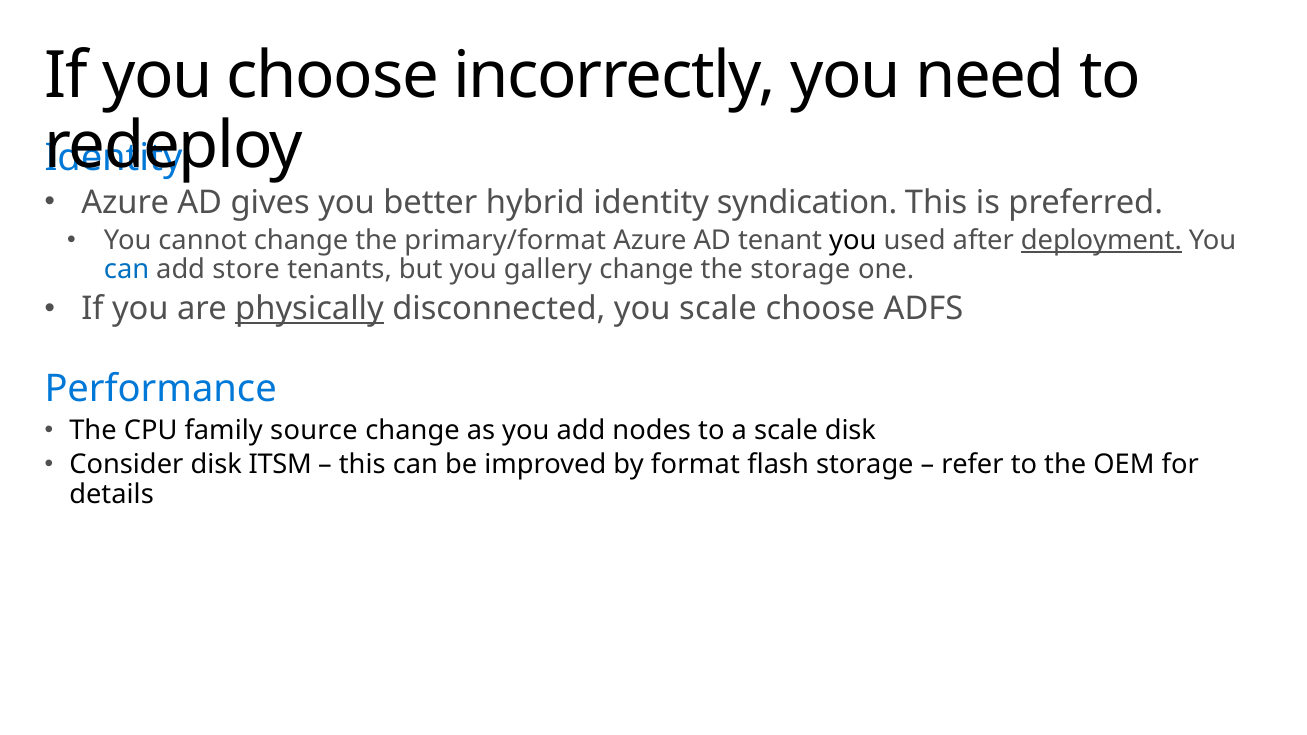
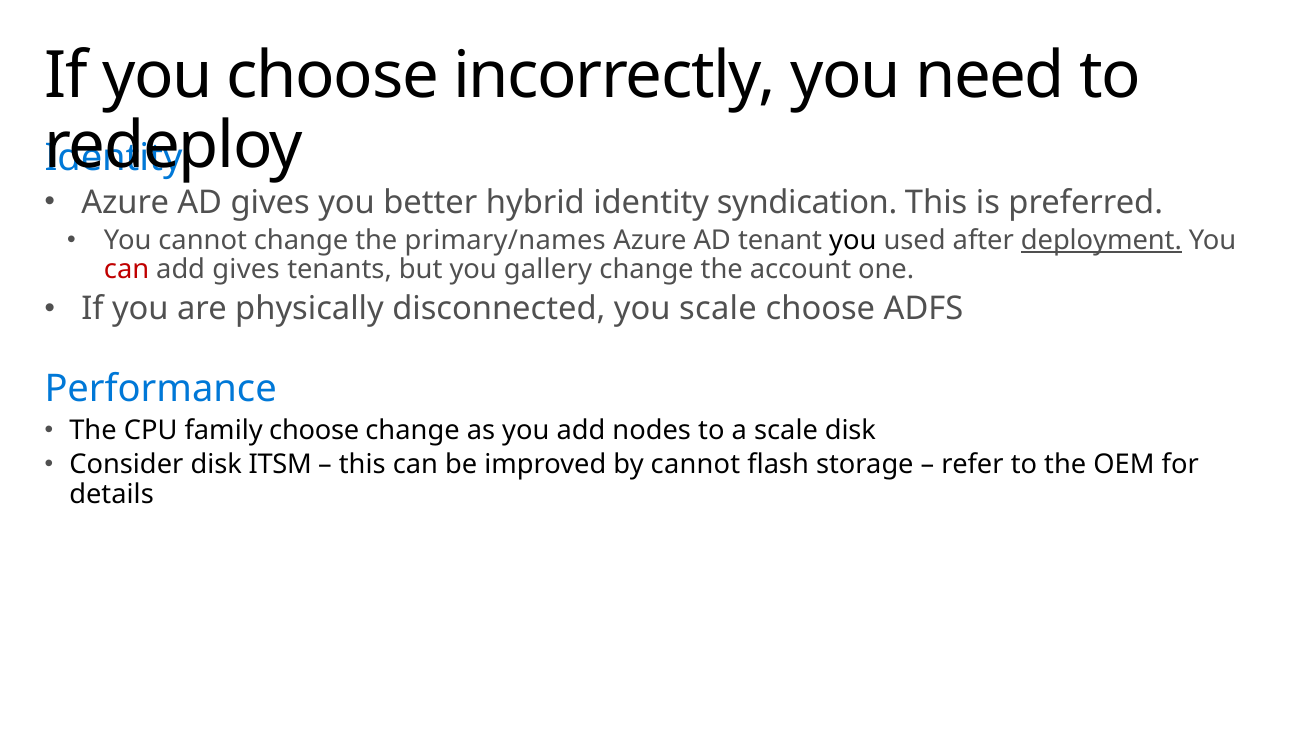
primary/format: primary/format -> primary/names
can at (127, 270) colour: blue -> red
add store: store -> gives
the storage: storage -> account
physically underline: present -> none
family source: source -> choose
by format: format -> cannot
